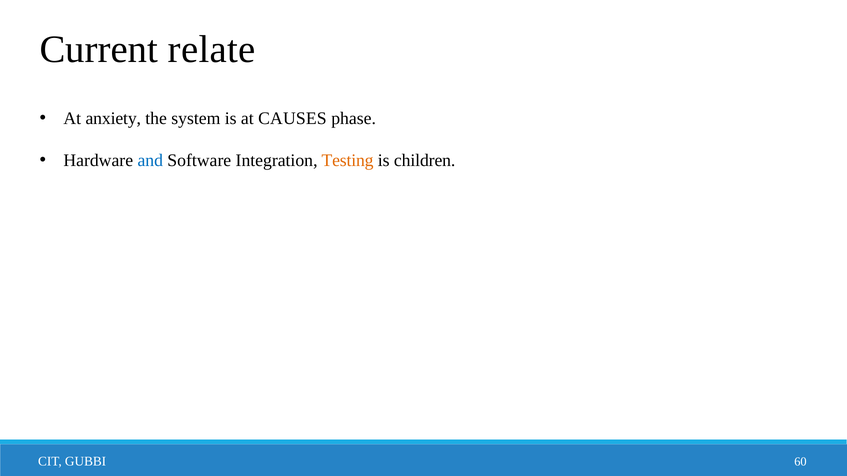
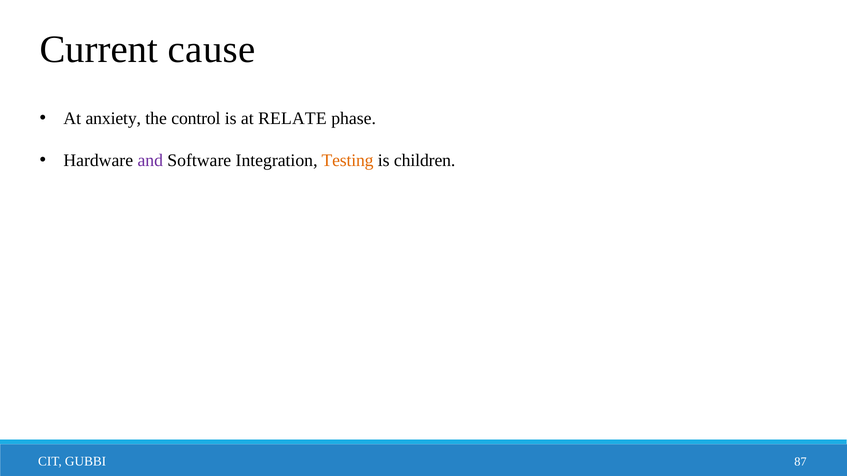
relate: relate -> cause
system: system -> control
CAUSES: CAUSES -> RELATE
and colour: blue -> purple
60: 60 -> 87
